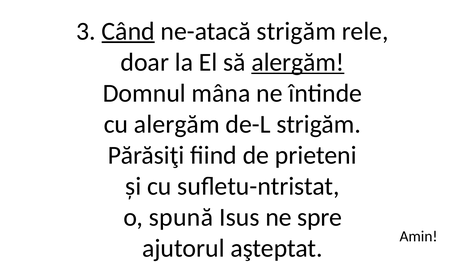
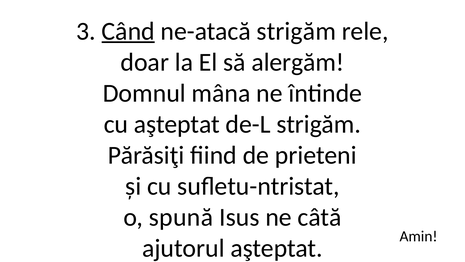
alergăm at (298, 62) underline: present -> none
cu alergăm: alergăm -> aşteptat
spre: spre -> câtă
